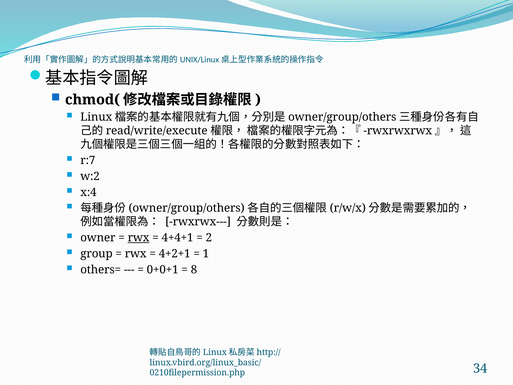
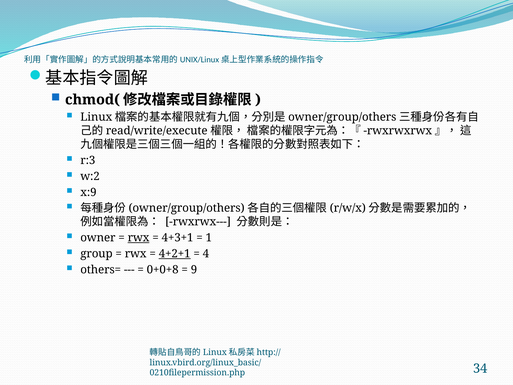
r:7: r:7 -> r:3
x:4: x:4 -> x:9
4+4+1: 4+4+1 -> 4+3+1
2: 2 -> 1
4+2+1 underline: none -> present
1: 1 -> 4
0+0+1: 0+0+1 -> 0+0+8
8: 8 -> 9
